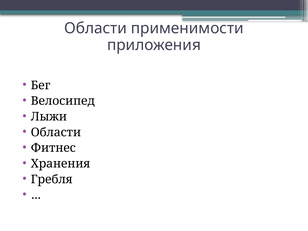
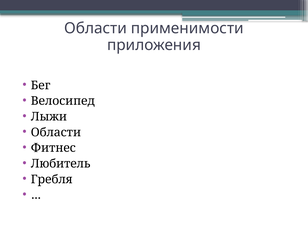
Хранения: Хранения -> Любитель
